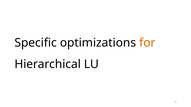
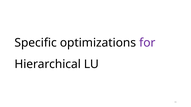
for colour: orange -> purple
